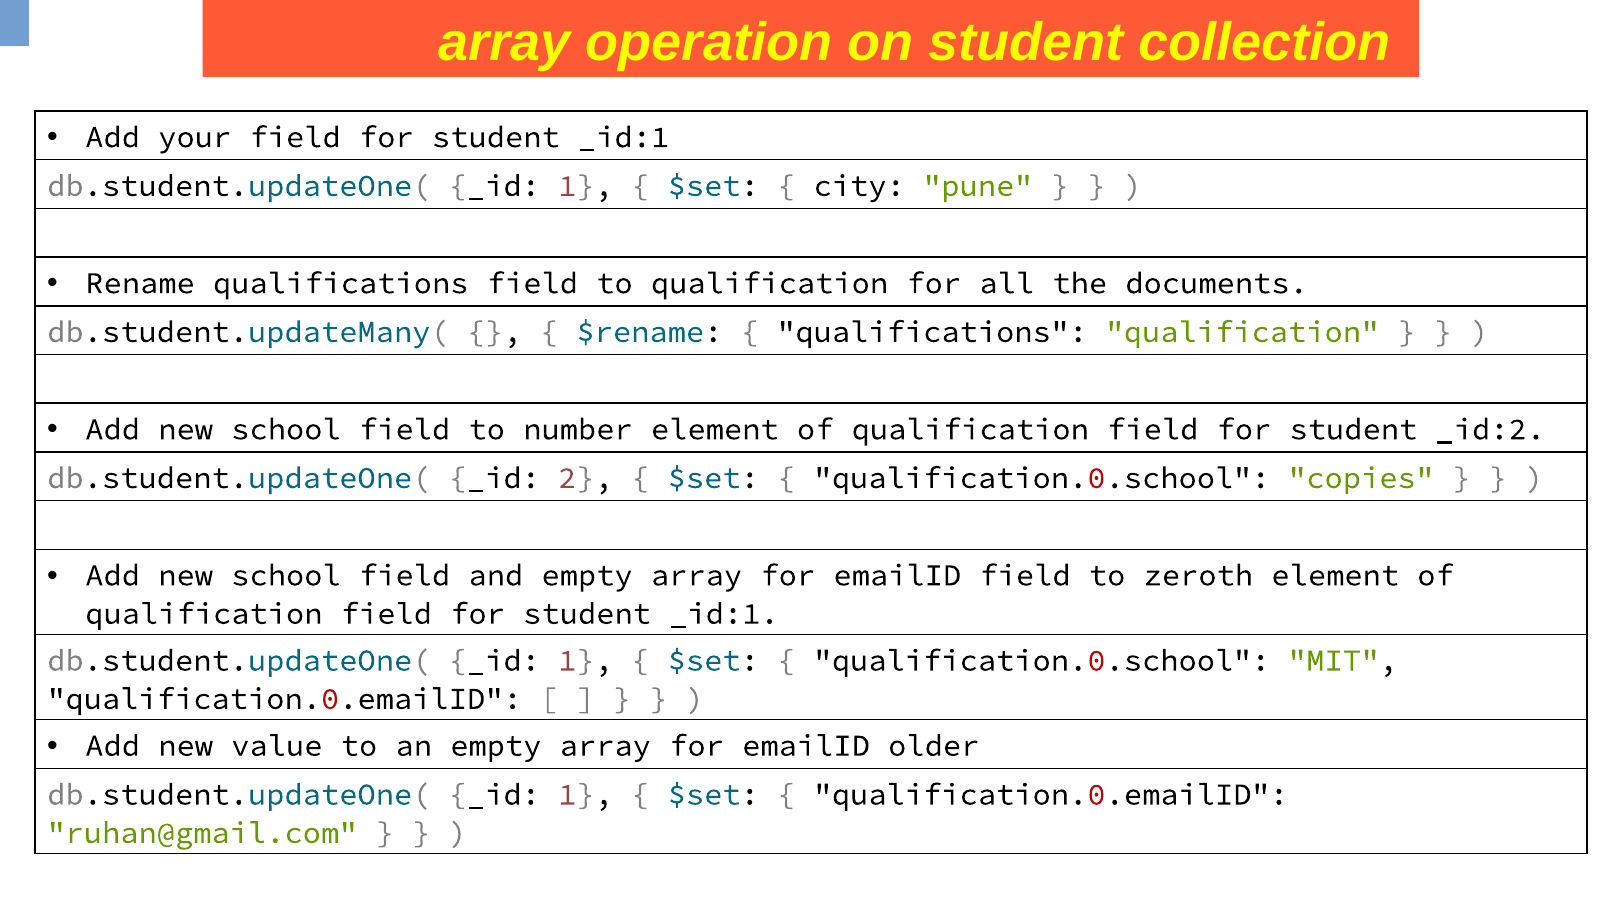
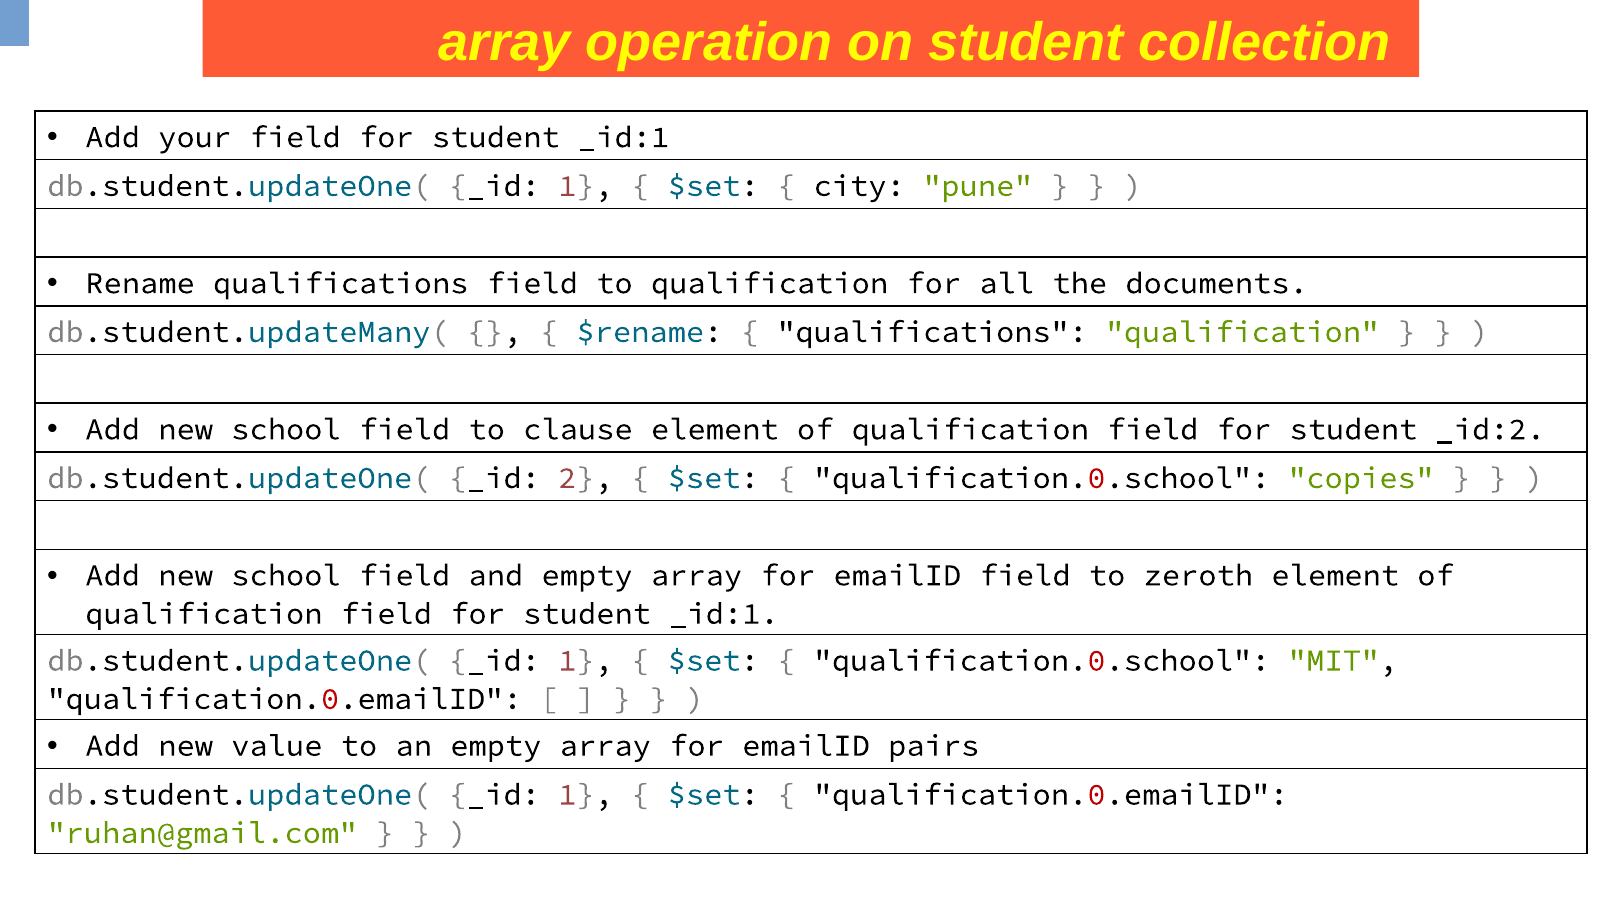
number: number -> clause
older: older -> pairs
